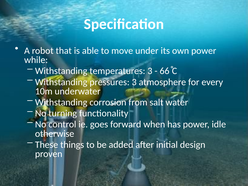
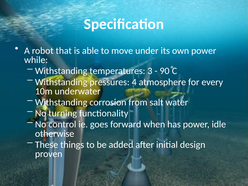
66: 66 -> 90
pressures 3: 3 -> 4
